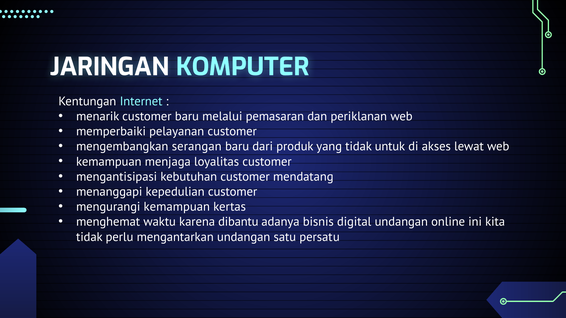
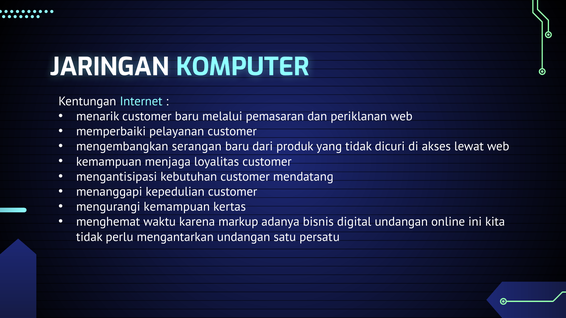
untuk: untuk -> dicuri
dibantu: dibantu -> markup
